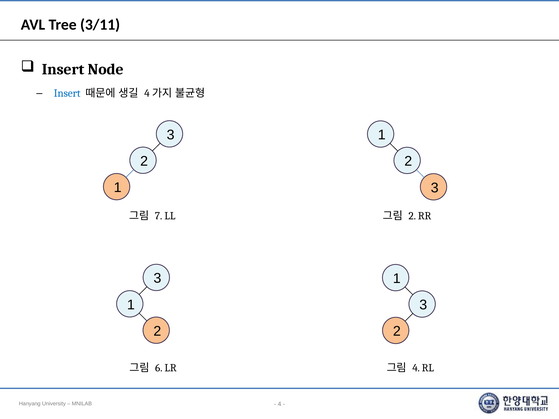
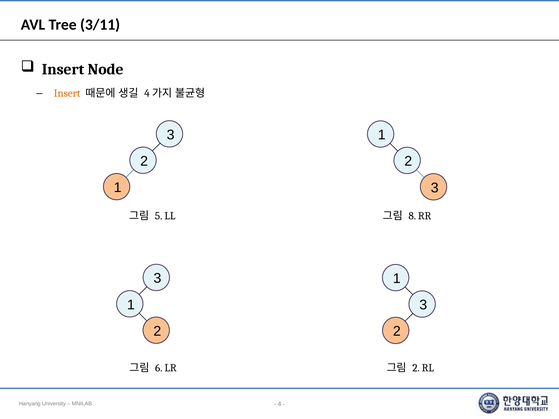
Insert at (67, 93) colour: blue -> orange
7: 7 -> 5
2 at (412, 216): 2 -> 8
4 at (416, 368): 4 -> 2
